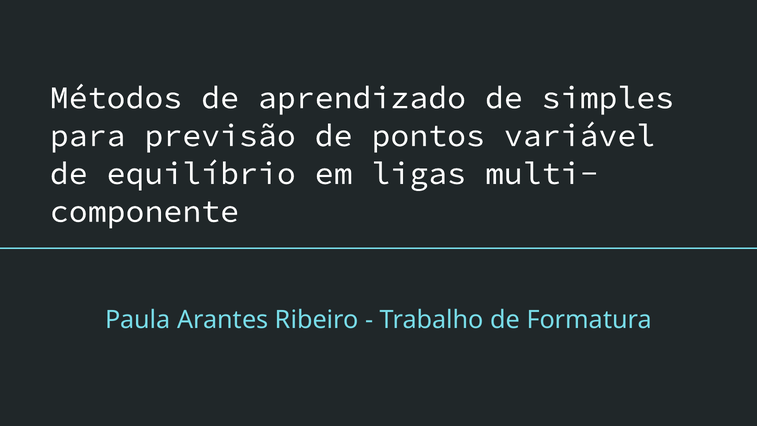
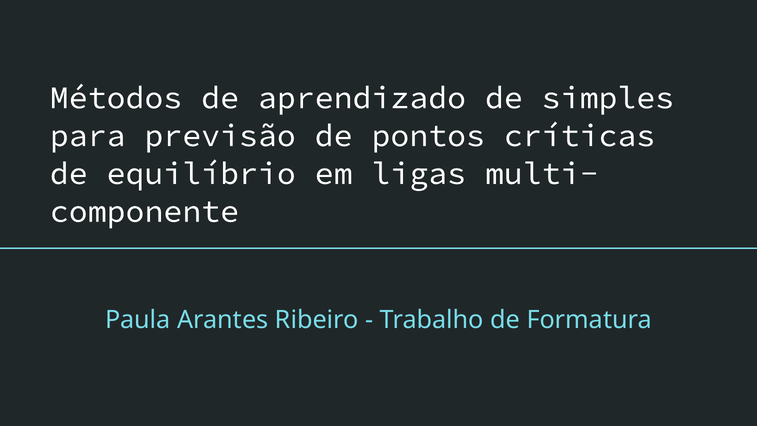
variável: variável -> críticas
